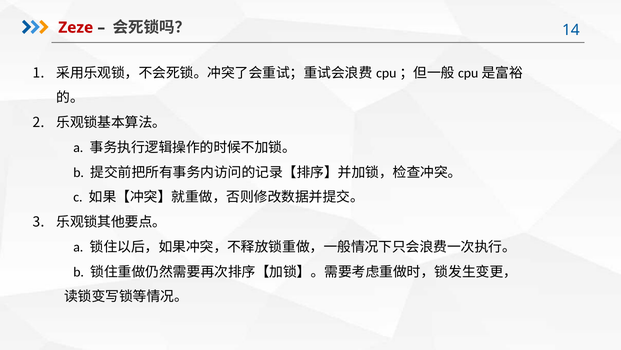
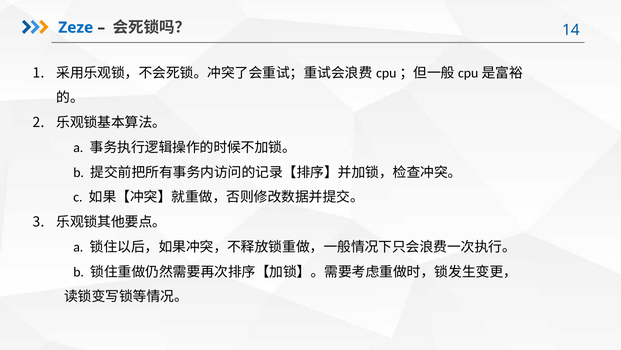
Zeze colour: red -> blue
